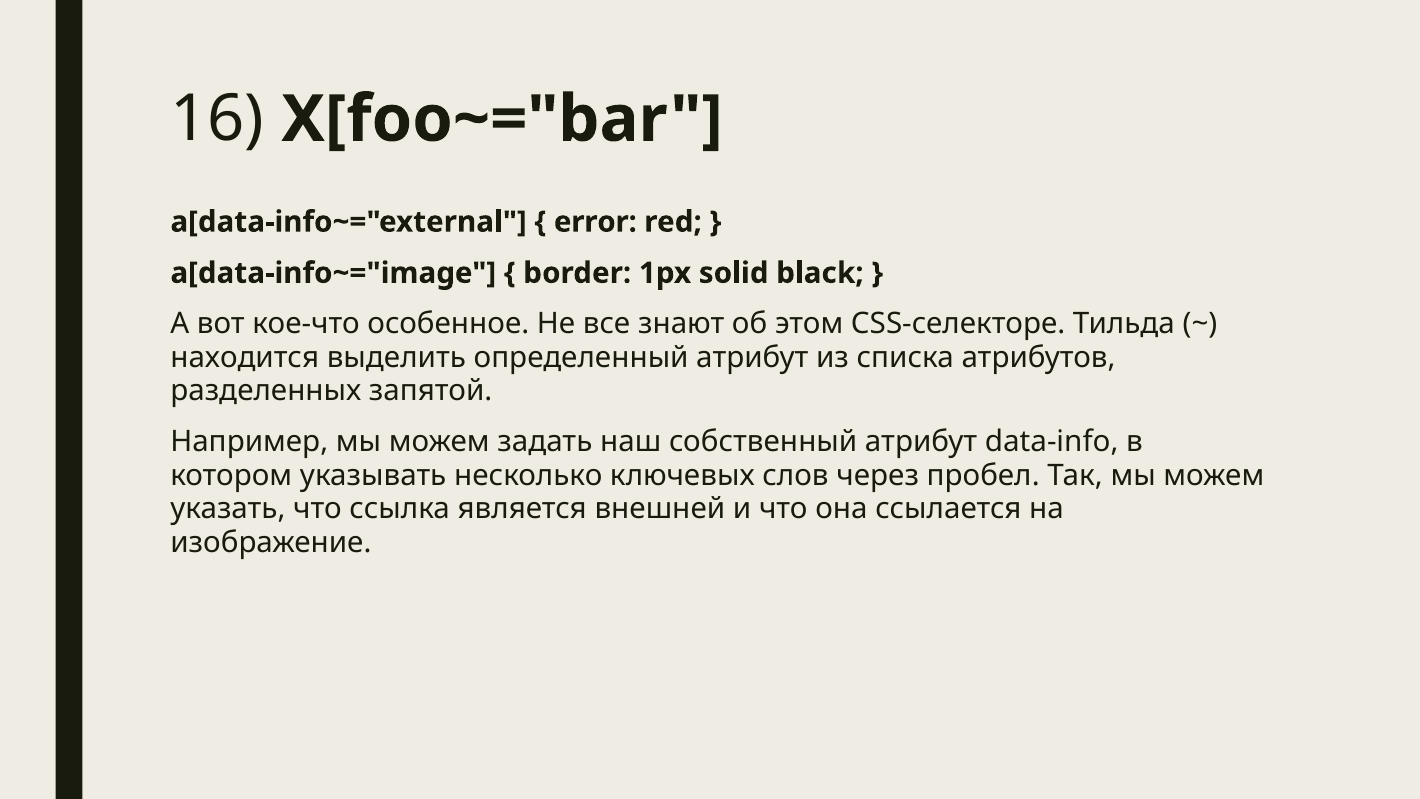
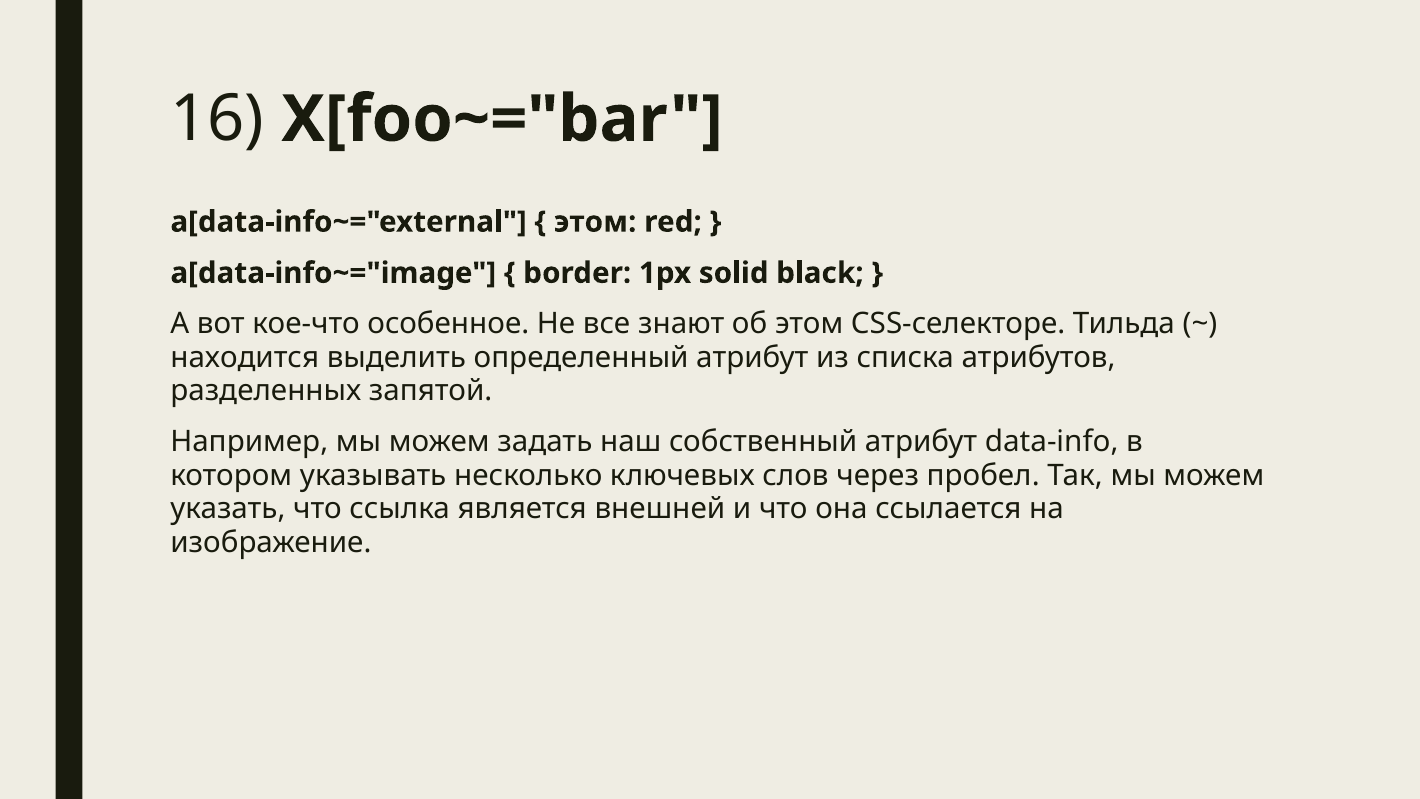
error at (595, 222): error -> этом
